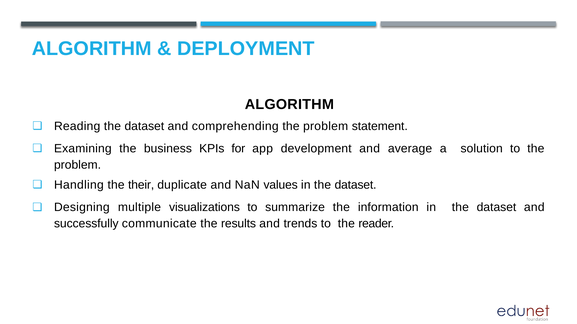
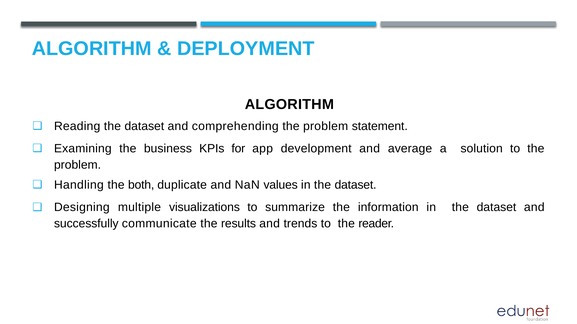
their: their -> both
